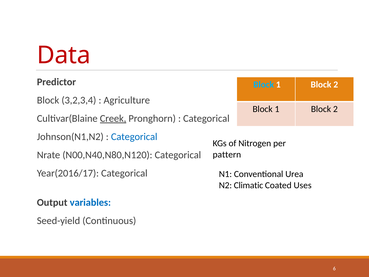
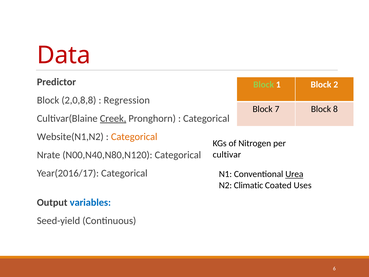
Block at (264, 84) colour: light blue -> light green
3,2,3,4: 3,2,3,4 -> 2,0,8,8
Agriculture: Agriculture -> Regression
1 at (277, 109): 1 -> 7
2 at (335, 109): 2 -> 8
Johnson(N1,N2: Johnson(N1,N2 -> Website(N1,N2
Categorical at (134, 137) colour: blue -> orange
pattern: pattern -> cultivar
Urea underline: none -> present
